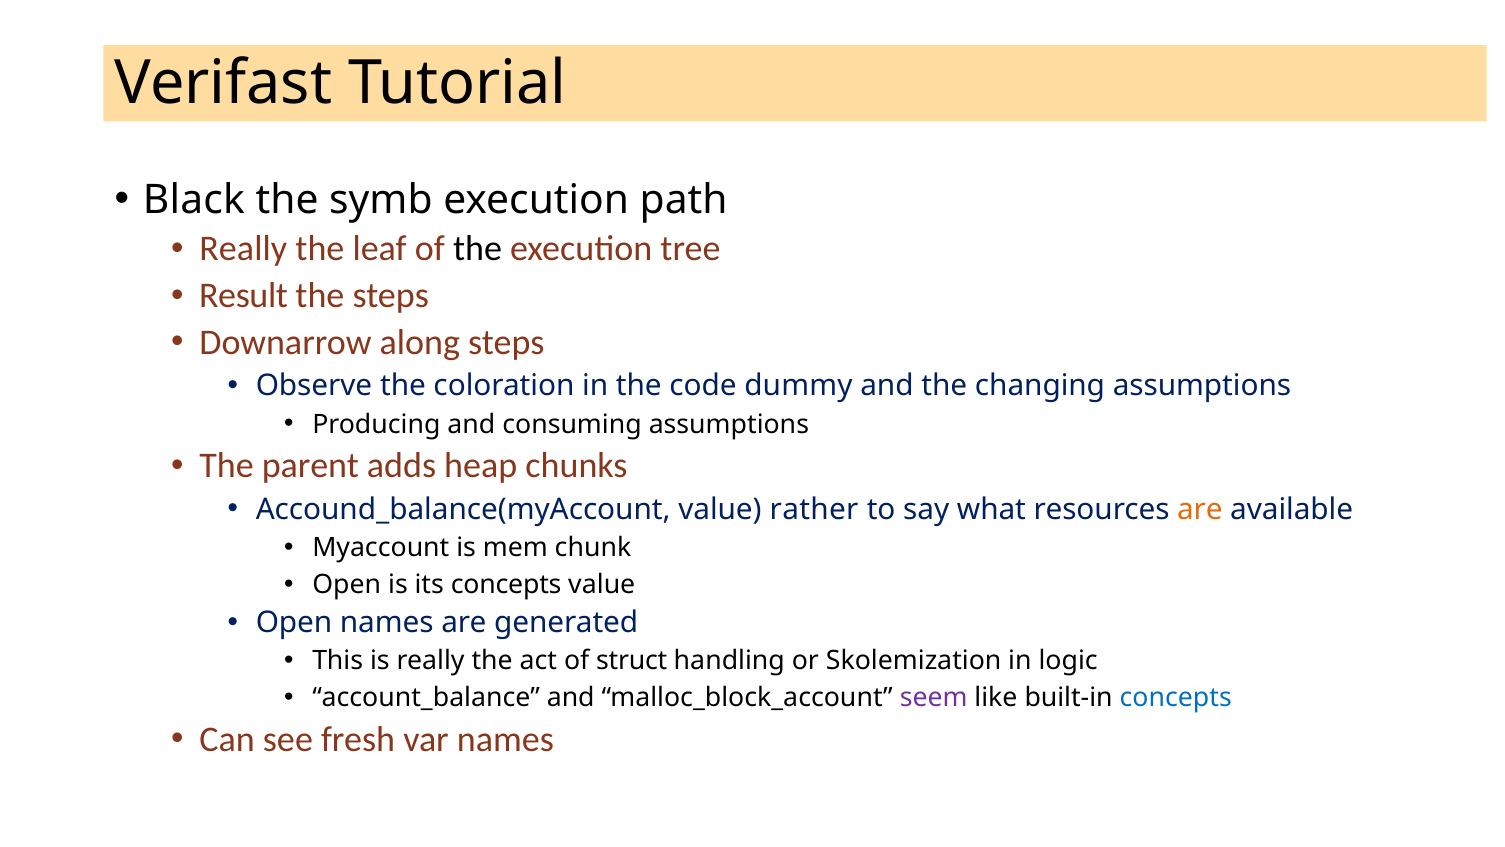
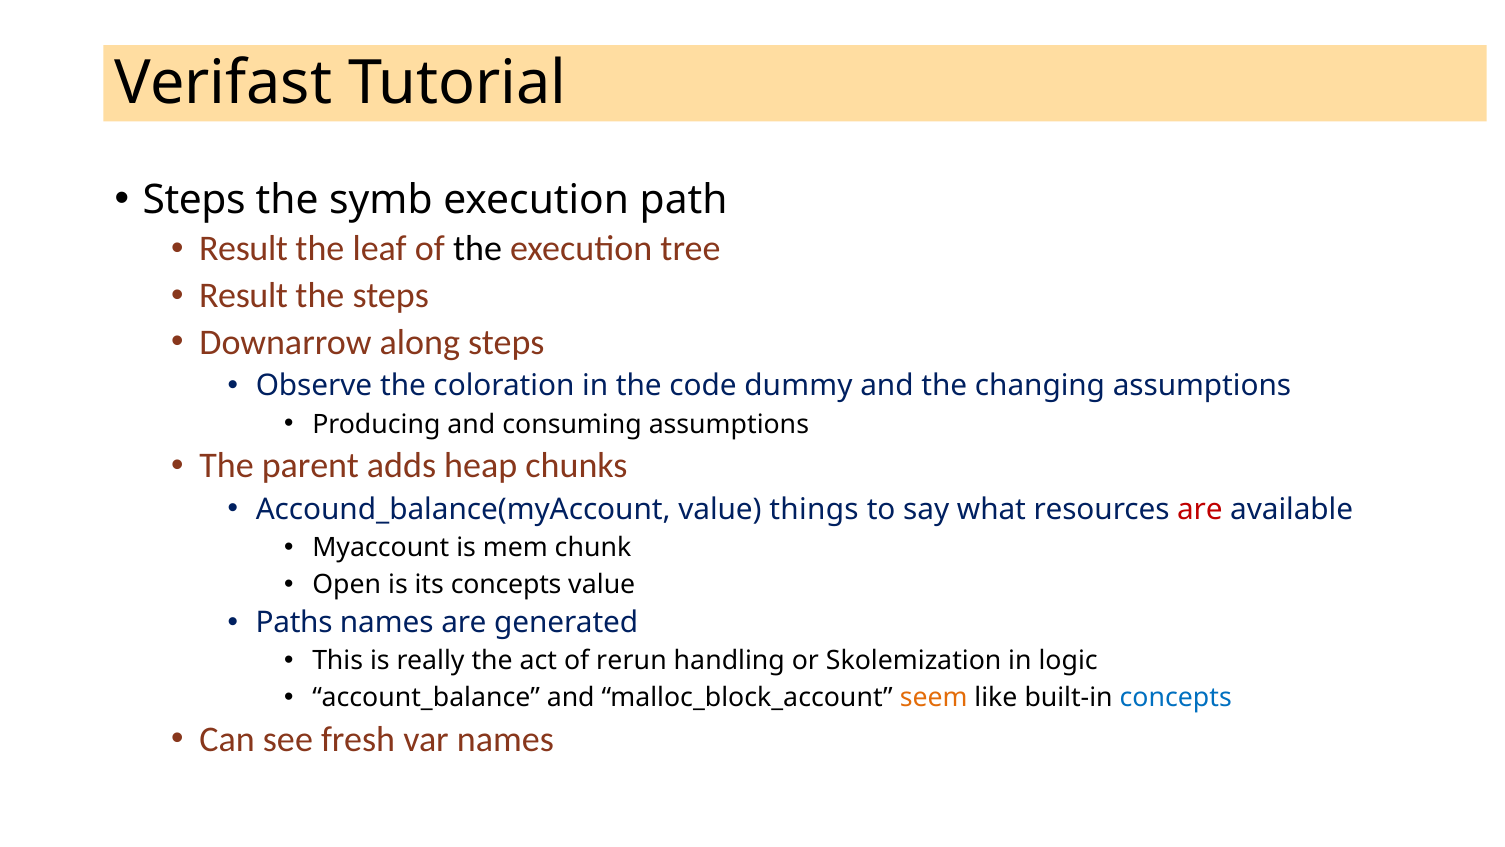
Black at (194, 199): Black -> Steps
Really at (243, 249): Really -> Result
rather: rather -> things
are at (1200, 509) colour: orange -> red
Open at (294, 622): Open -> Paths
struct: struct -> rerun
seem colour: purple -> orange
